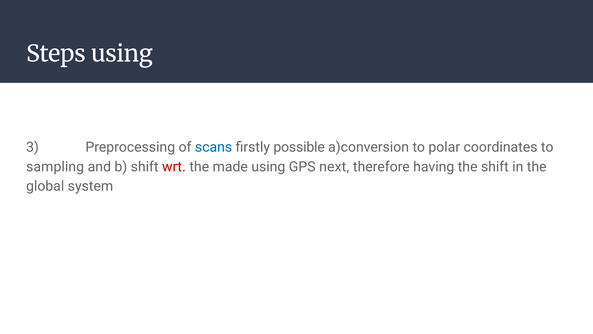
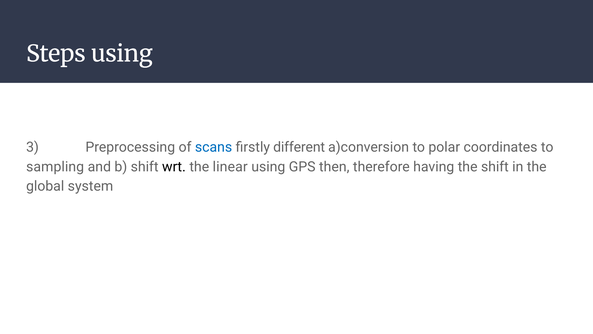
possible: possible -> different
wrt colour: red -> black
made: made -> linear
next: next -> then
